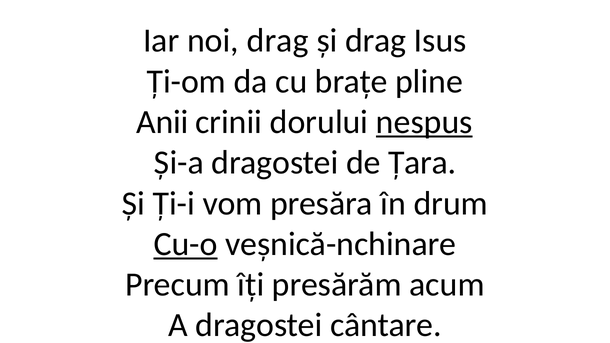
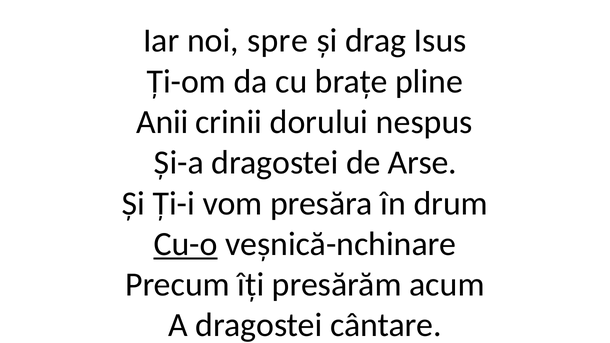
noi drag: drag -> spre
nespus underline: present -> none
Țara: Țara -> Arse
